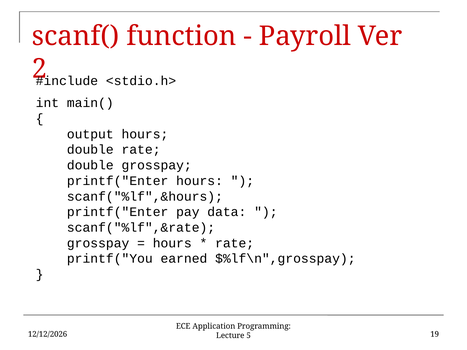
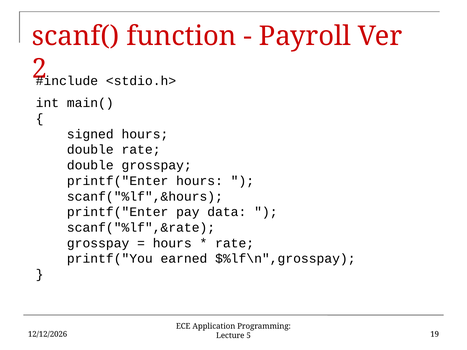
output: output -> signed
